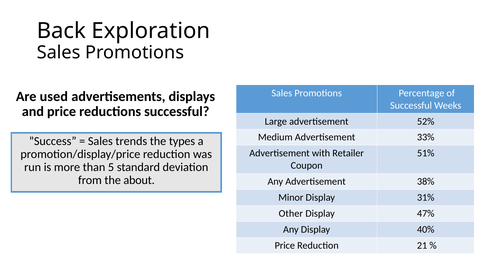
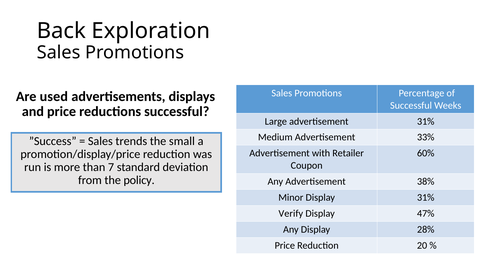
advertisement 52%: 52% -> 31%
types: types -> small
51%: 51% -> 60%
5: 5 -> 7
about: about -> policy
Other: Other -> Verify
40%: 40% -> 28%
21: 21 -> 20
